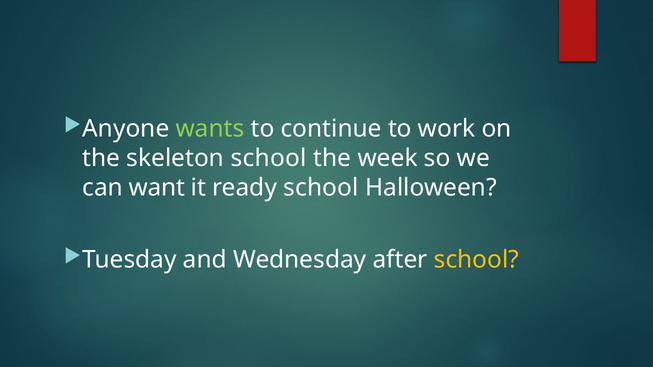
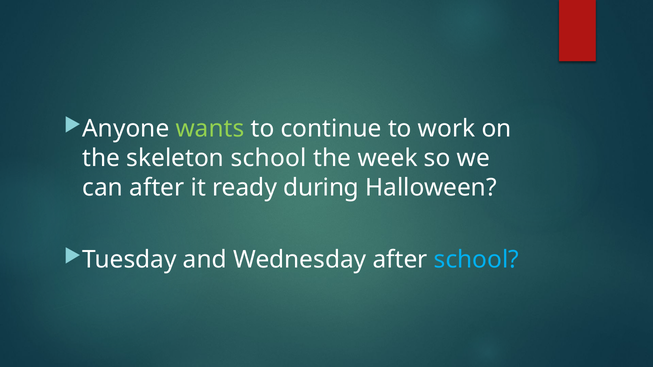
can want: want -> after
ready school: school -> during
school at (476, 260) colour: yellow -> light blue
